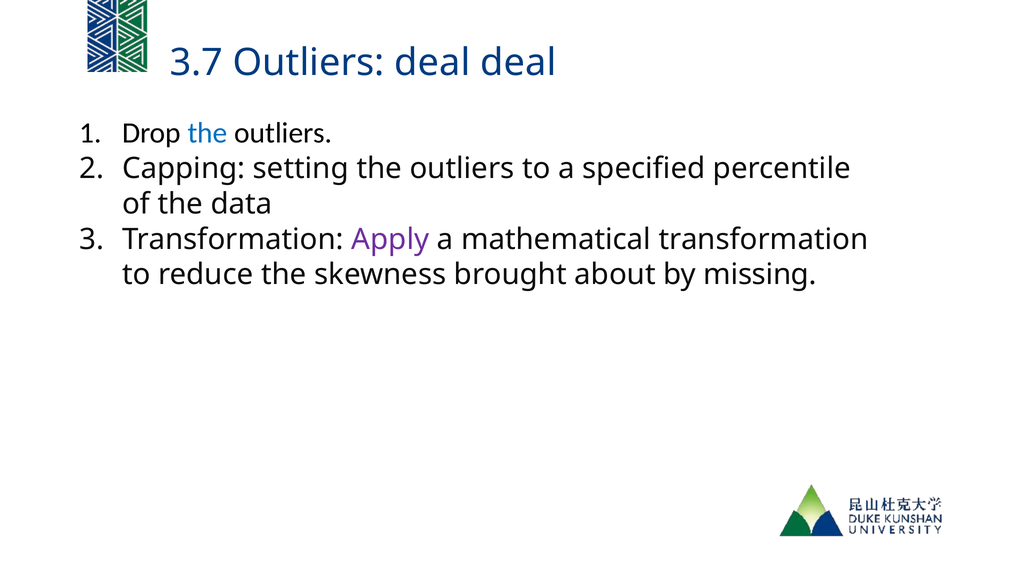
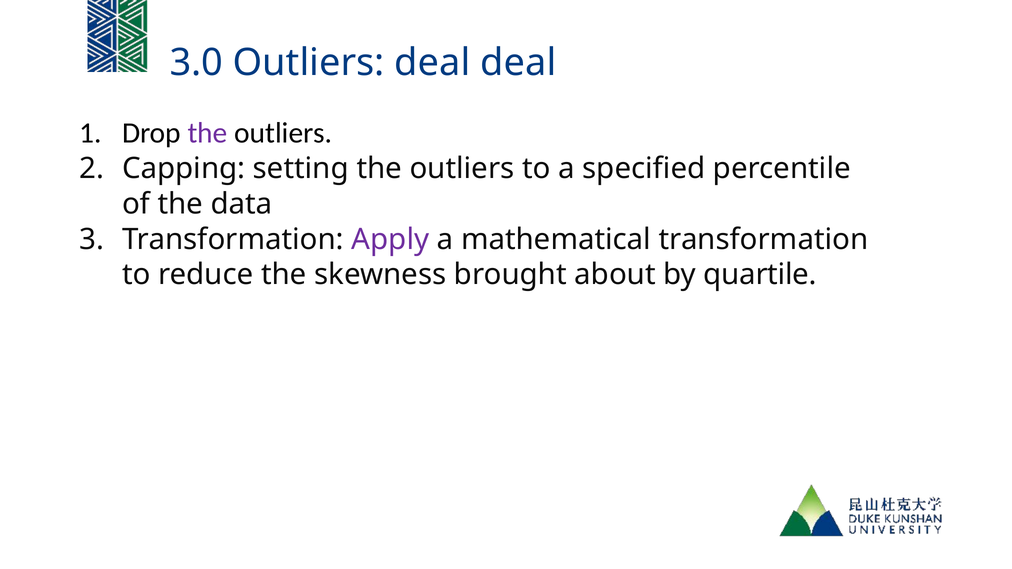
3.7: 3.7 -> 3.0
the at (208, 133) colour: blue -> purple
missing: missing -> quartile
